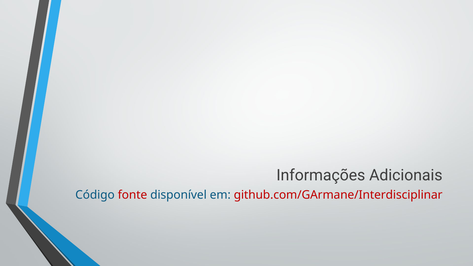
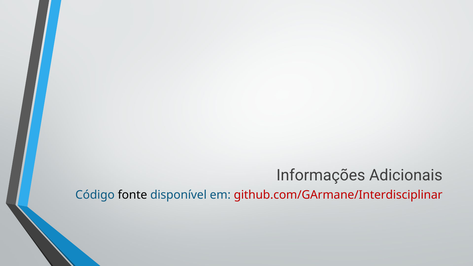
fonte colour: red -> black
